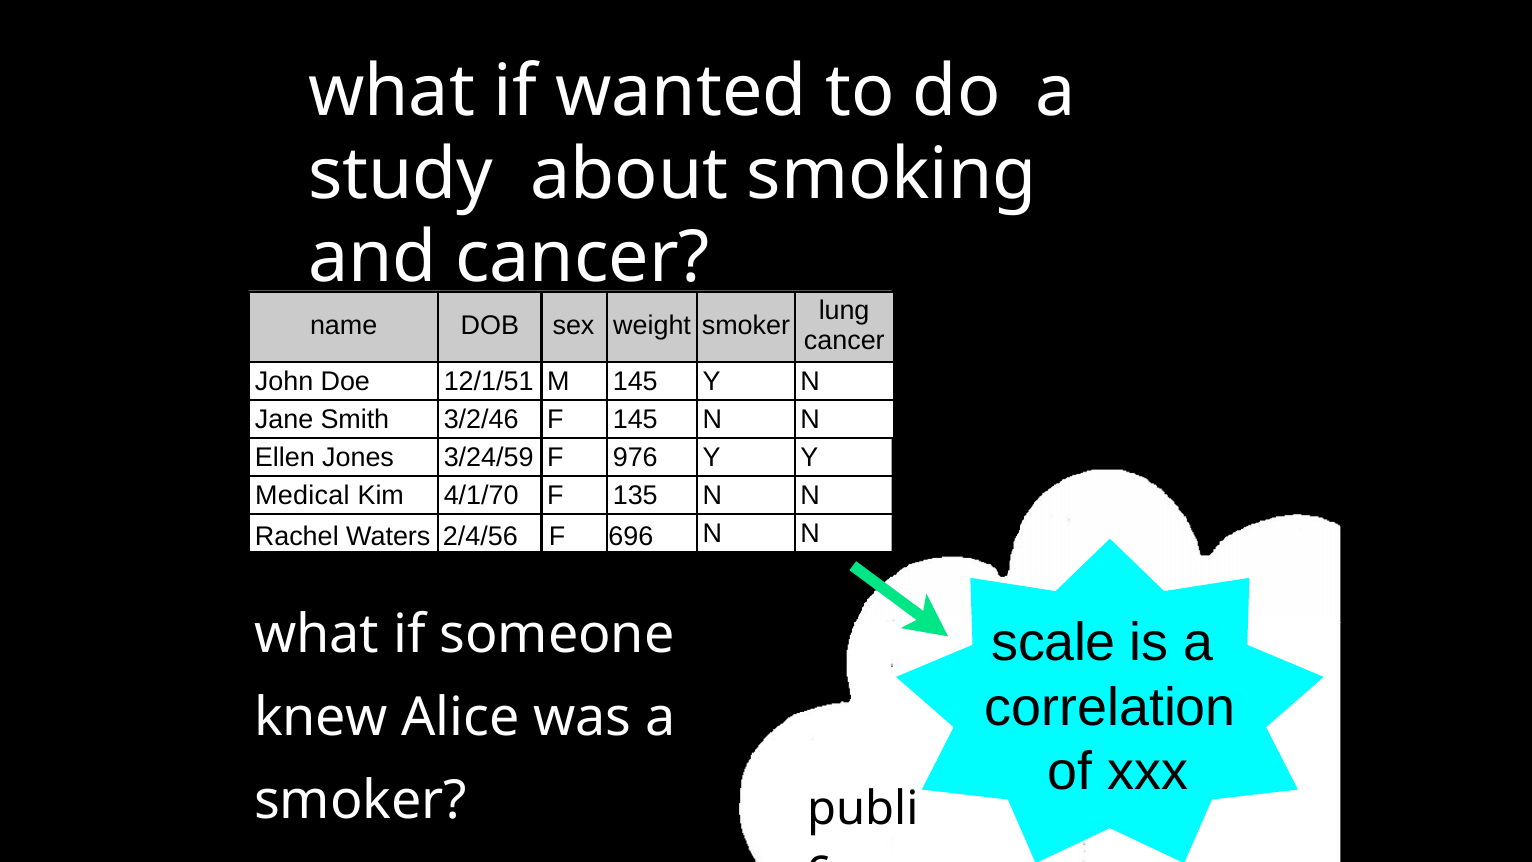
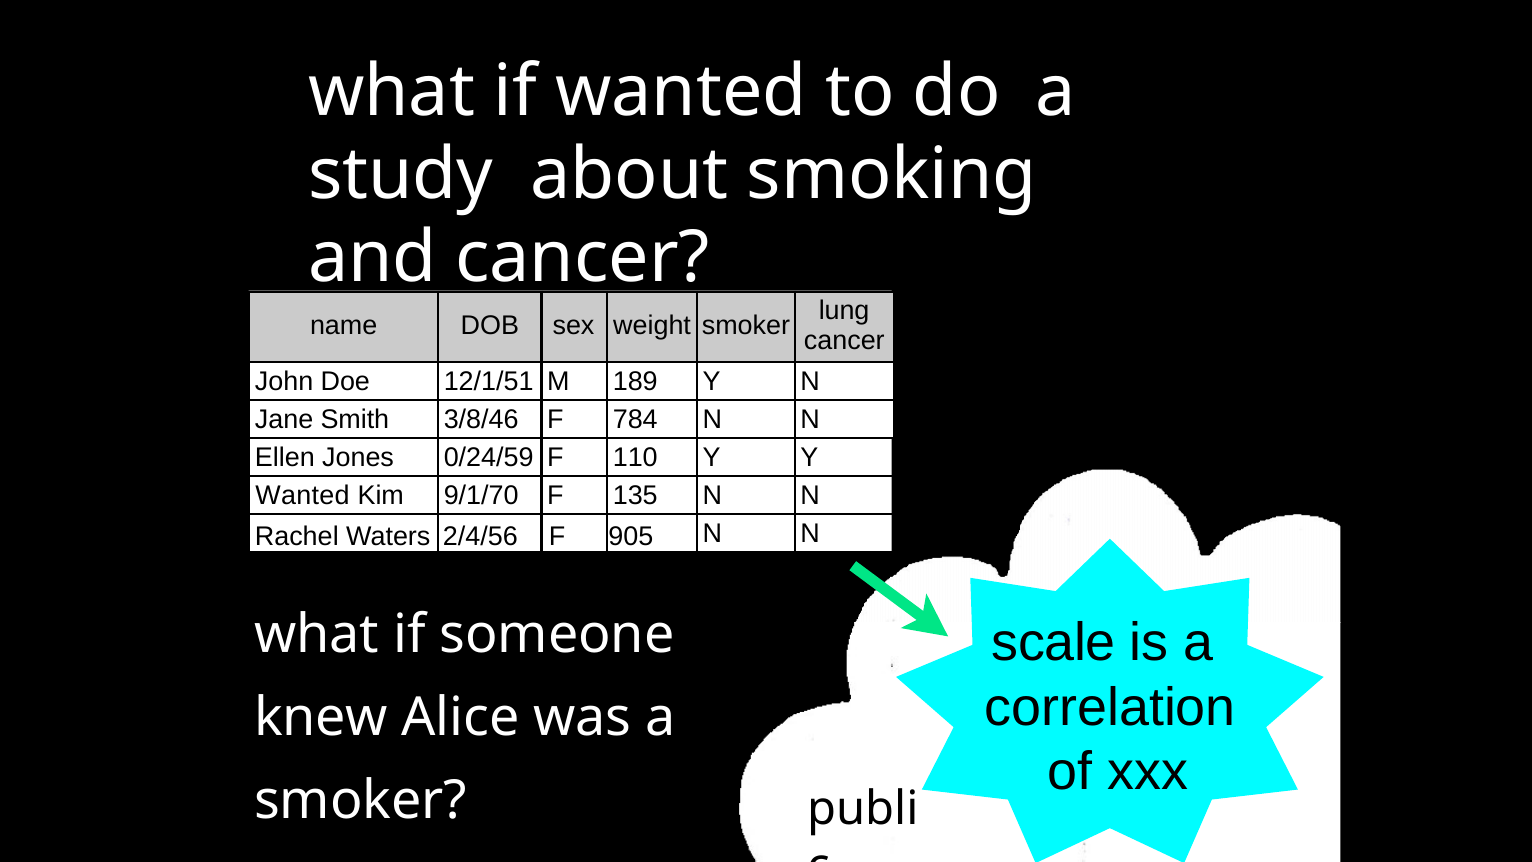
M 145: 145 -> 189
3/2/46: 3/2/46 -> 3/8/46
F 145: 145 -> 784
3/24/59: 3/24/59 -> 0/24/59
976: 976 -> 110
Medical at (302, 496): Medical -> Wanted
4/1/70: 4/1/70 -> 9/1/70
696: 696 -> 905
